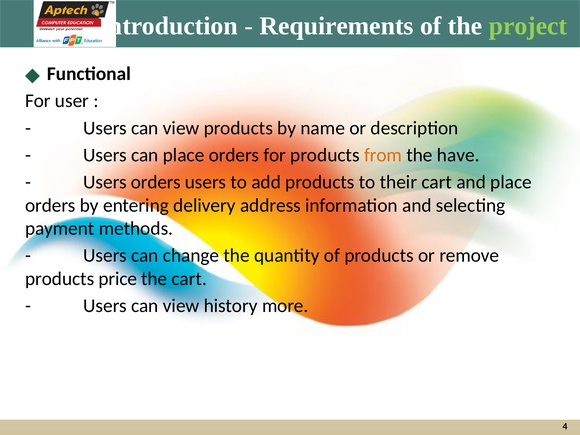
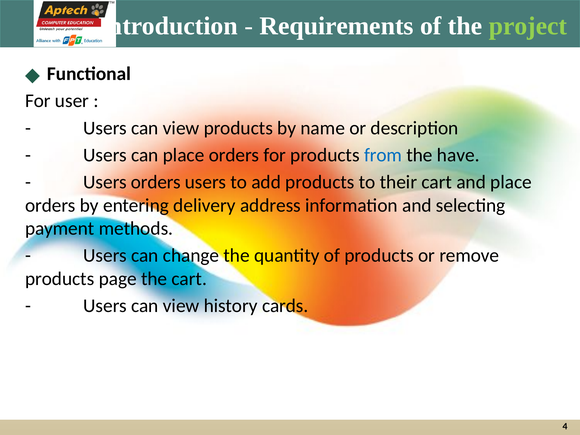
from colour: orange -> blue
price: price -> page
more: more -> cards
